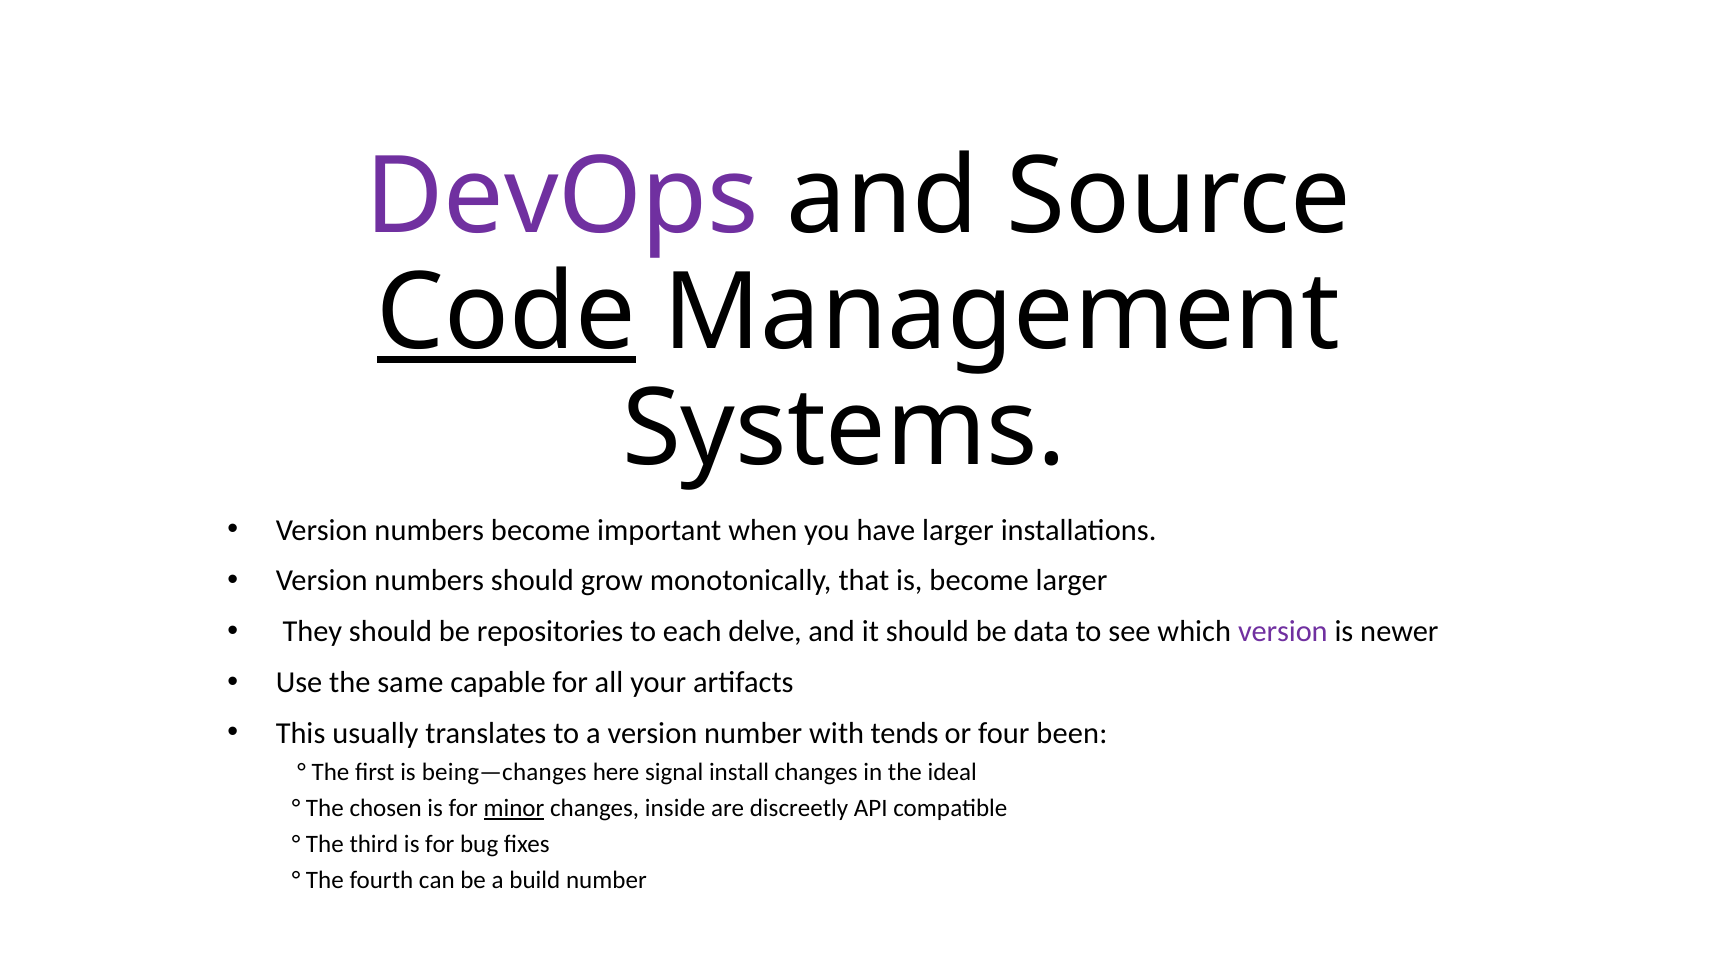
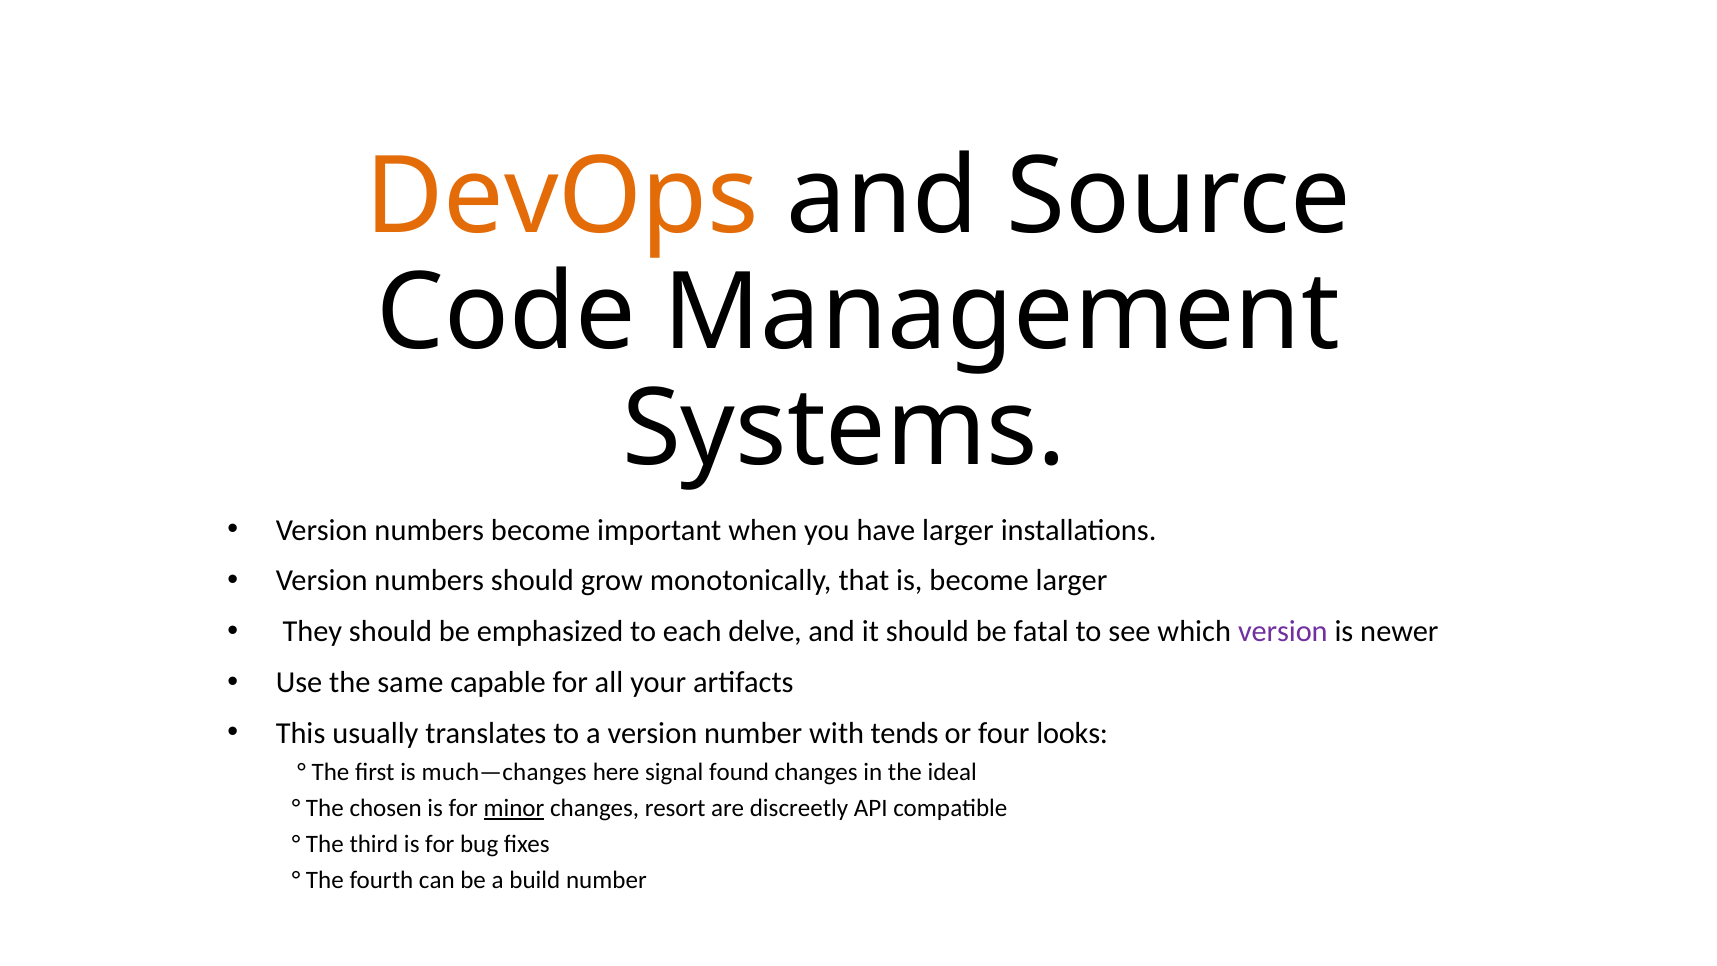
DevOps colour: purple -> orange
Code underline: present -> none
repositories: repositories -> emphasized
data: data -> fatal
been: been -> looks
being—changes: being—changes -> much—changes
install: install -> found
inside: inside -> resort
